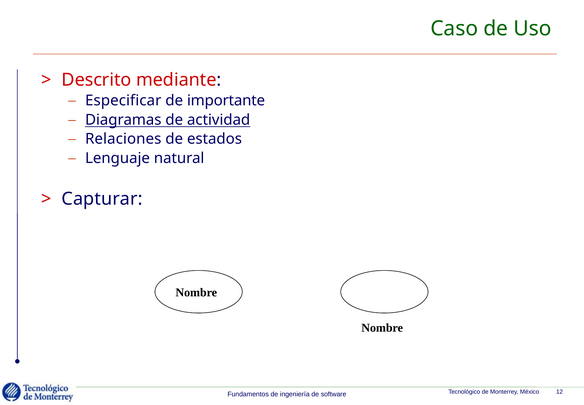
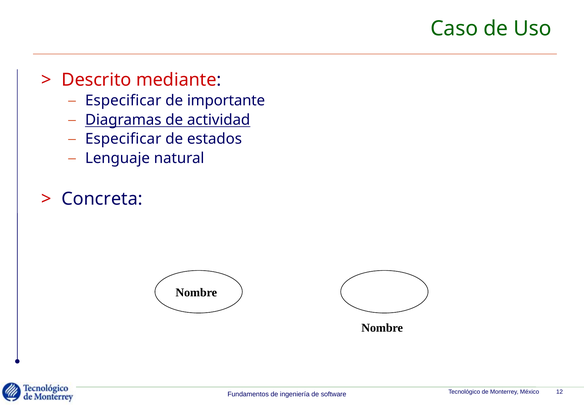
Relaciones at (123, 139): Relaciones -> Especificar
Capturar: Capturar -> Concreta
